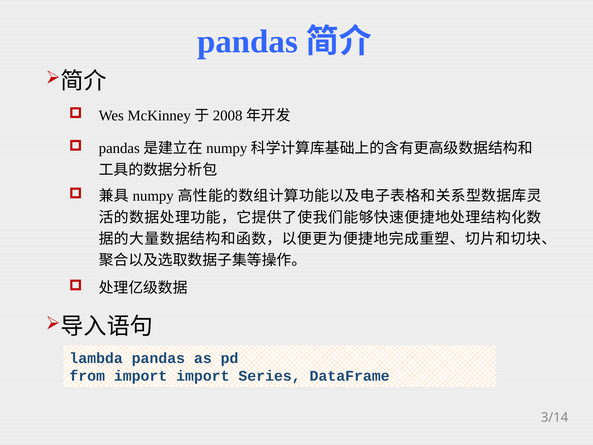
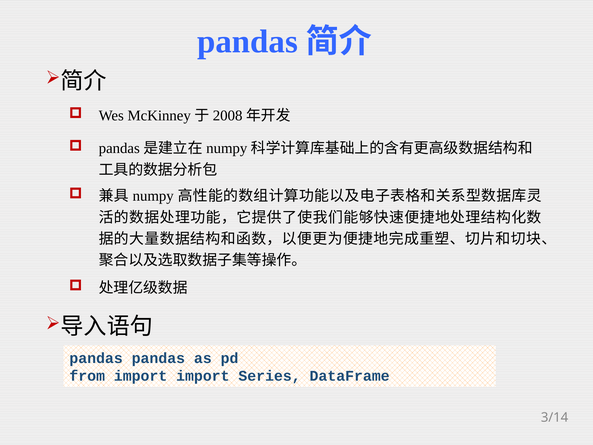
lambda at (96, 358): lambda -> pandas
